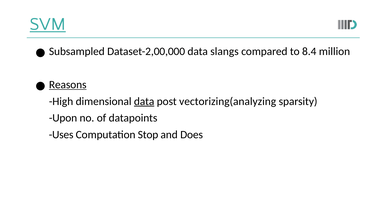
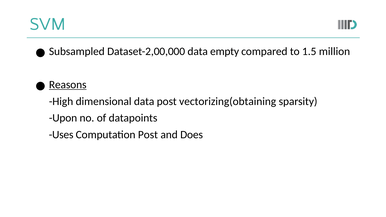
SVM underline: present -> none
slangs: slangs -> empty
8.4: 8.4 -> 1.5
data at (144, 101) underline: present -> none
vectorizing(analyzing: vectorizing(analyzing -> vectorizing(obtaining
Computation Stop: Stop -> Post
